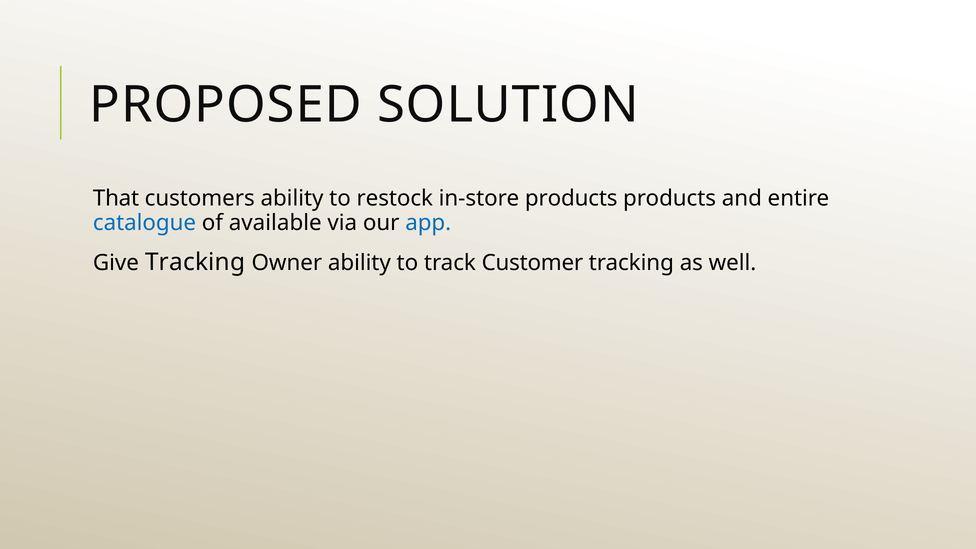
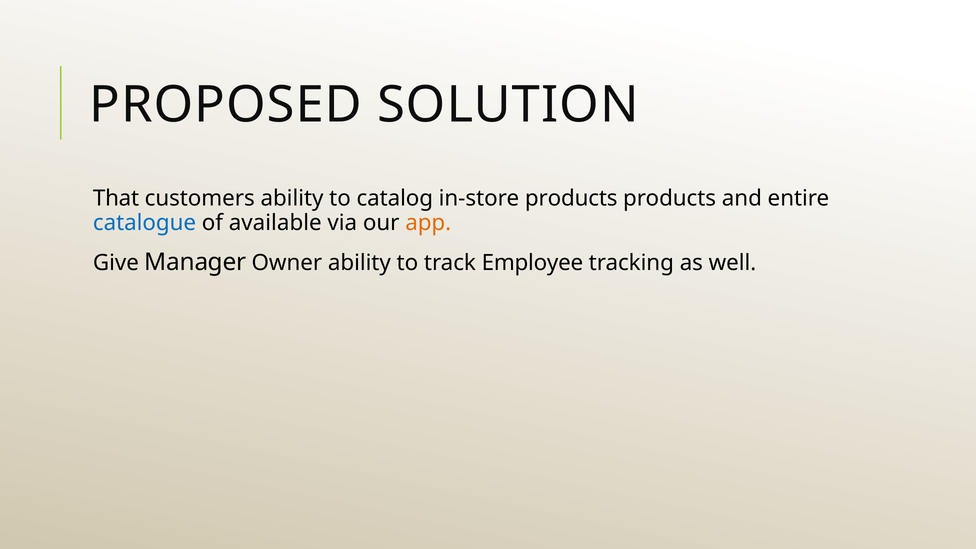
restock: restock -> catalog
app colour: blue -> orange
Give Tracking: Tracking -> Manager
Customer: Customer -> Employee
